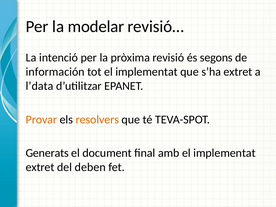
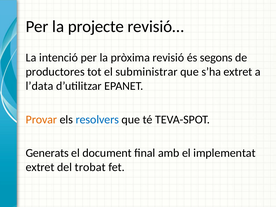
modelar: modelar -> projecte
información: información -> productores
tot el implementat: implementat -> subministrar
resolvers colour: orange -> blue
deben: deben -> trobat
